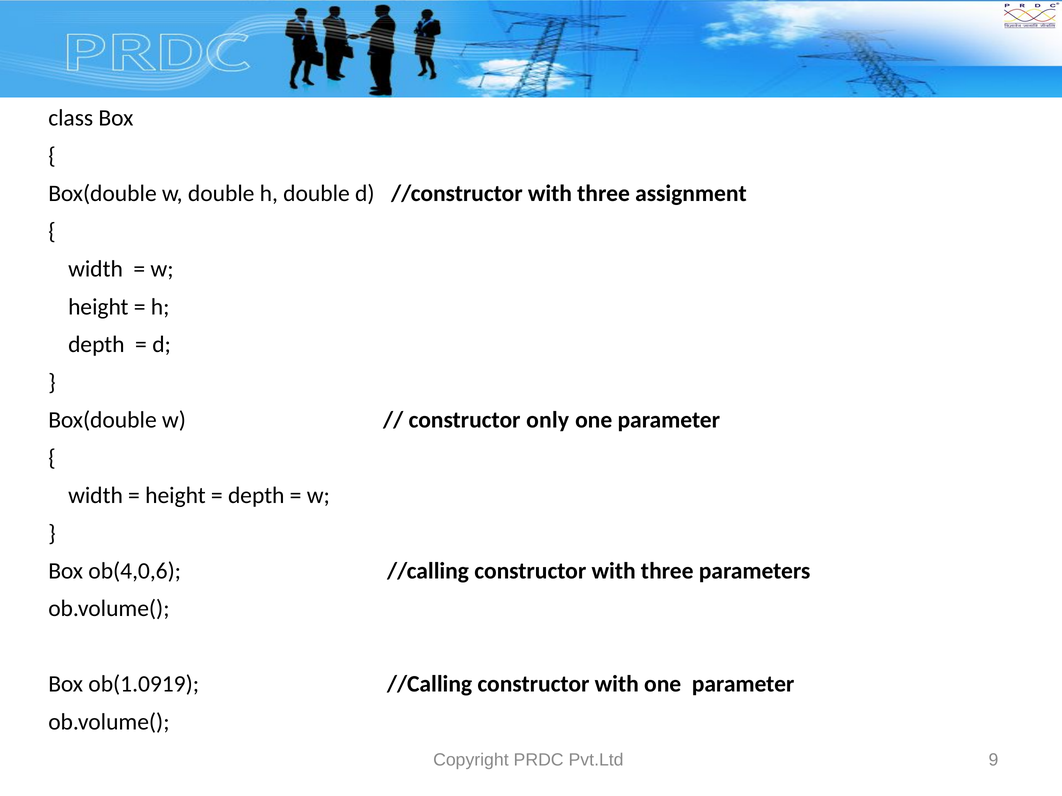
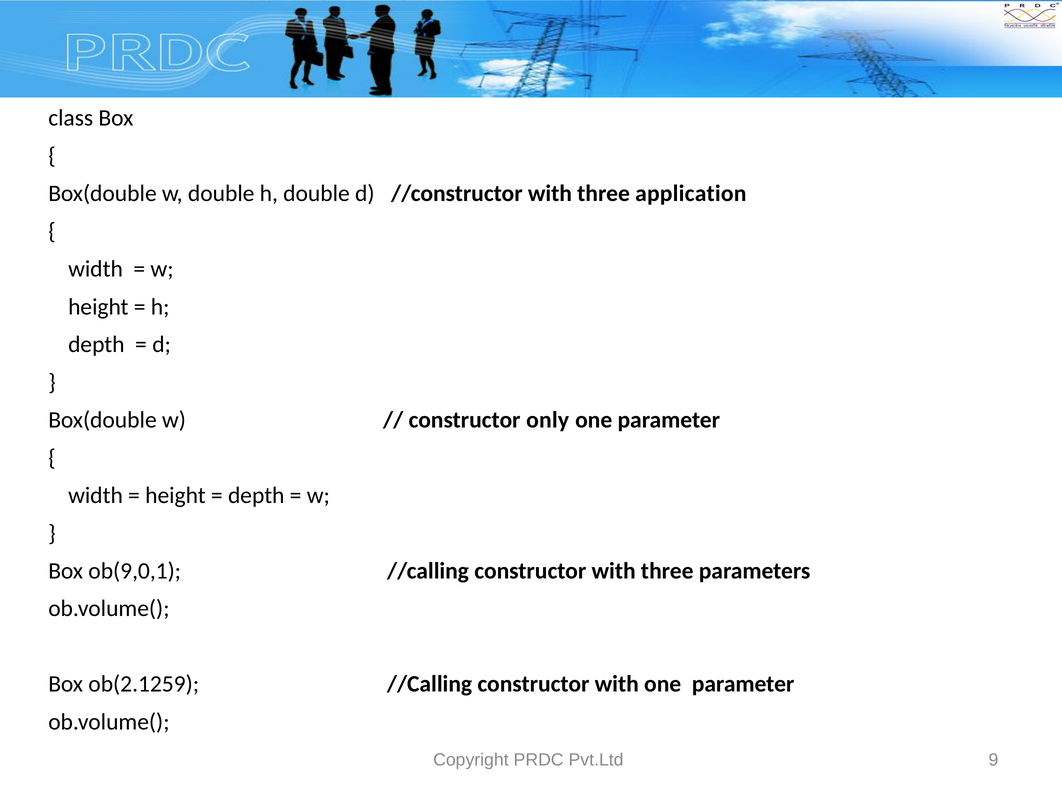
assignment: assignment -> application
ob(4,0,6: ob(4,0,6 -> ob(9,0,1
ob(1.0919: ob(1.0919 -> ob(2.1259
